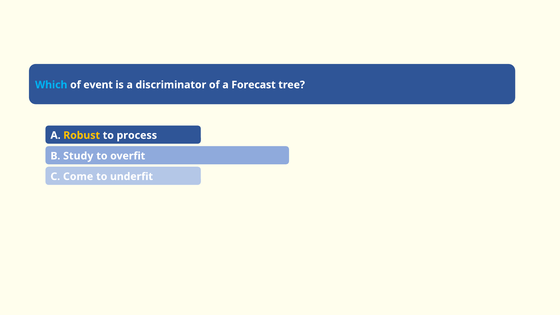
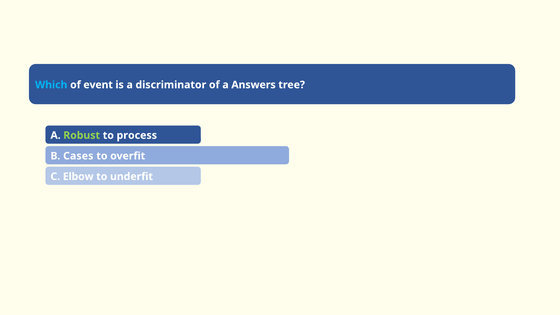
Forecast: Forecast -> Answers
Robust colour: yellow -> light green
Study: Study -> Cases
Come: Come -> Elbow
